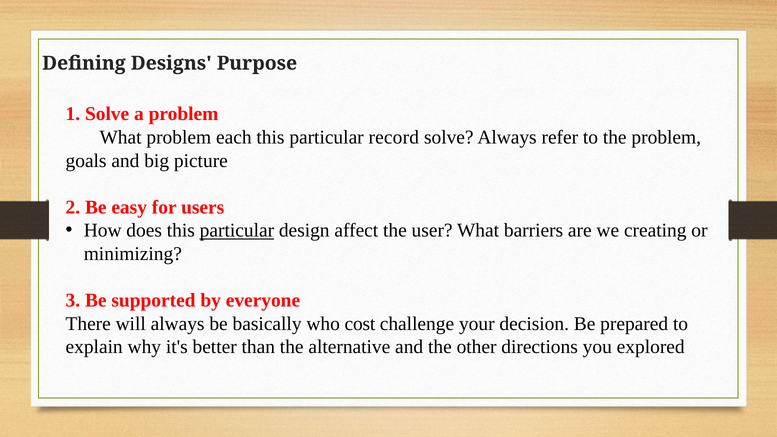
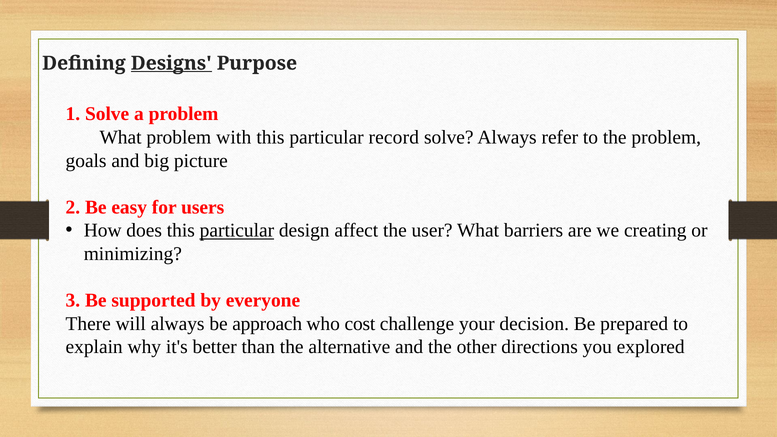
Designs underline: none -> present
each: each -> with
basically: basically -> approach
